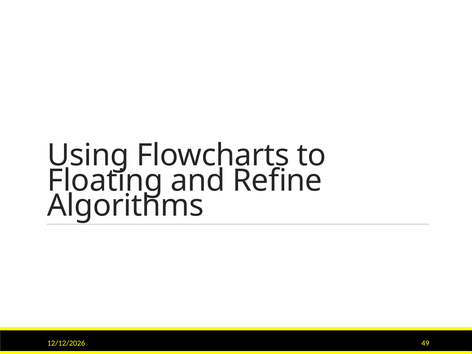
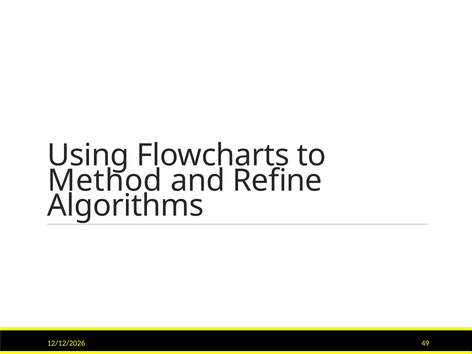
Floating: Floating -> Method
